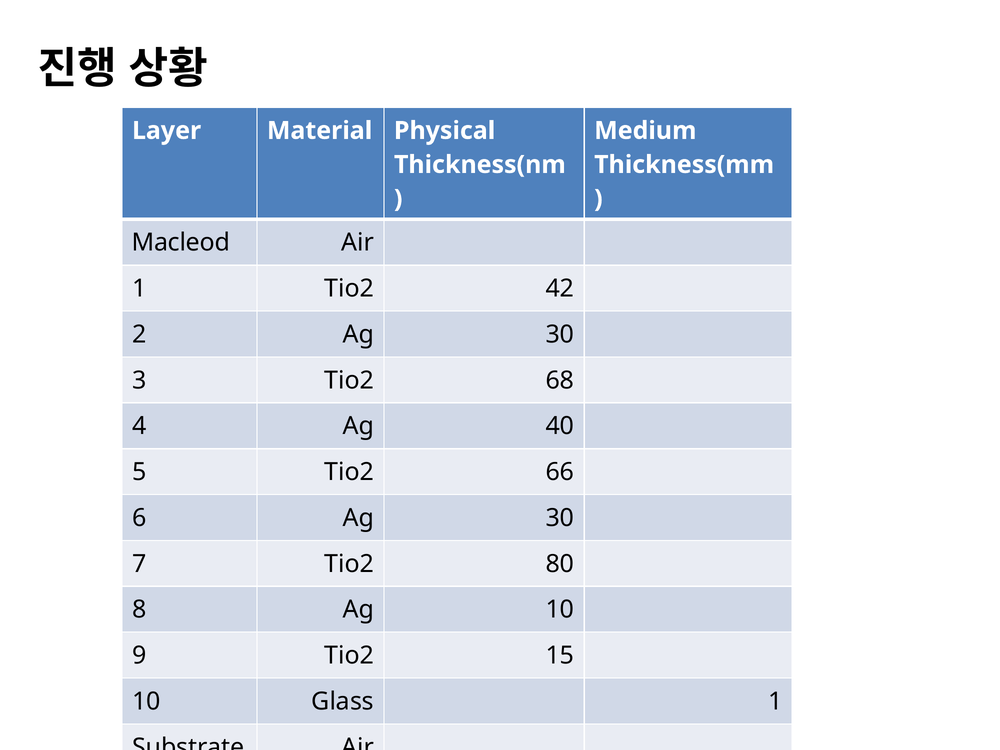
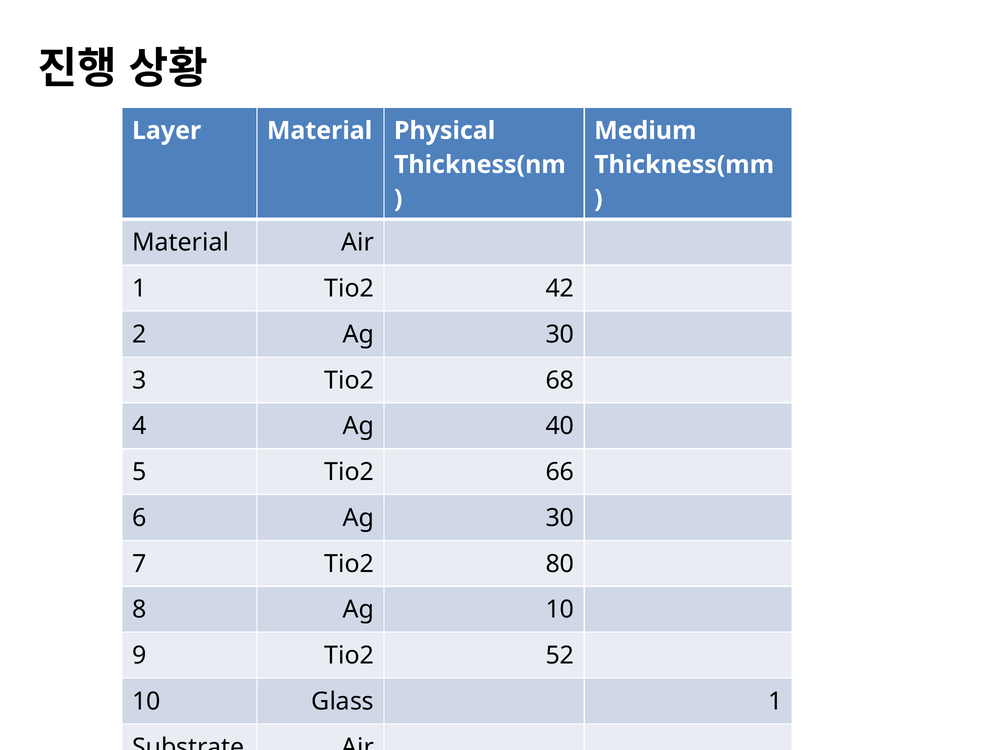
Macleod at (181, 243): Macleod -> Material
15: 15 -> 52
